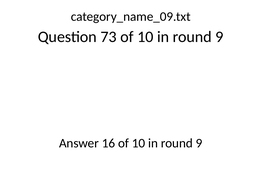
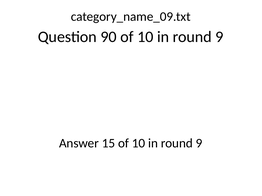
73: 73 -> 90
16: 16 -> 15
